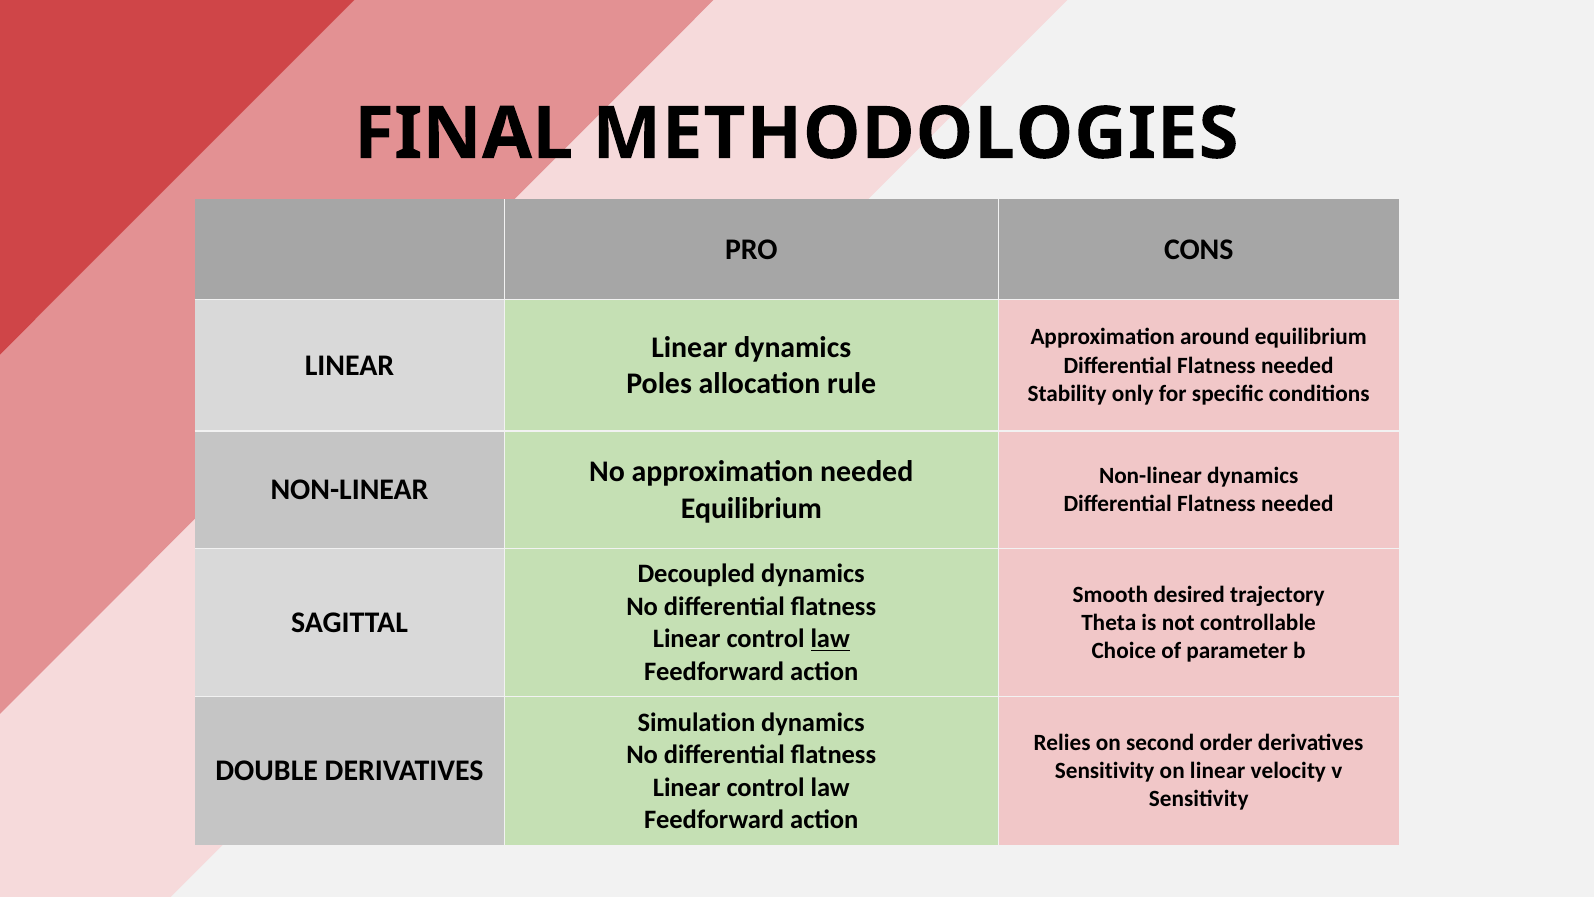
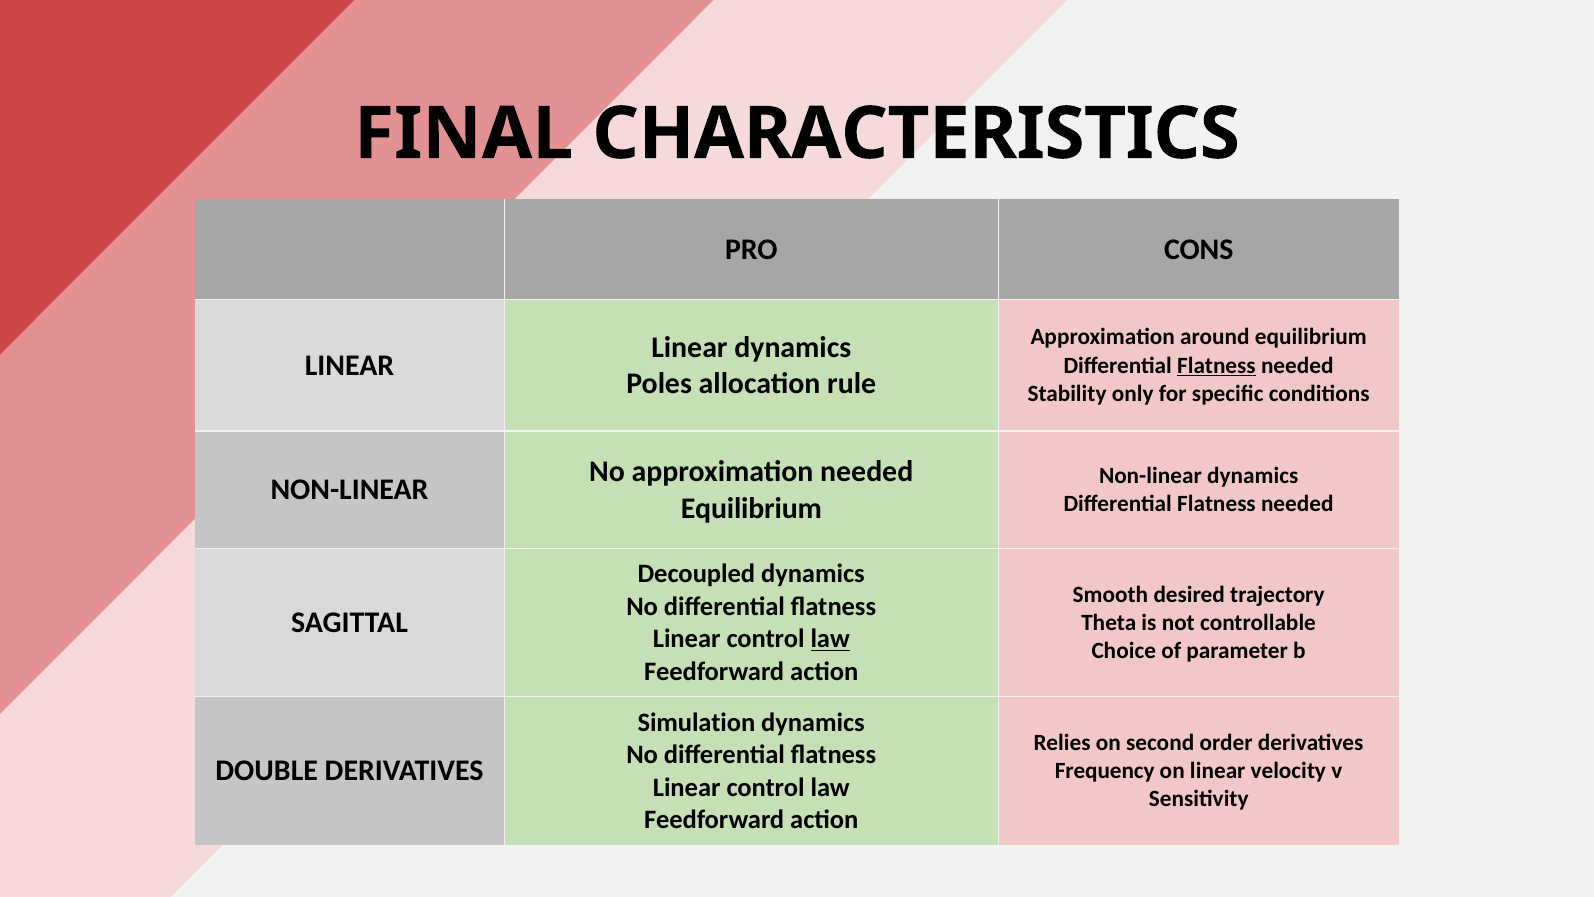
METHODOLOGIES: METHODOLOGIES -> CHARACTERISTICS
Flatness at (1216, 365) underline: none -> present
Sensitivity at (1105, 771): Sensitivity -> Frequency
